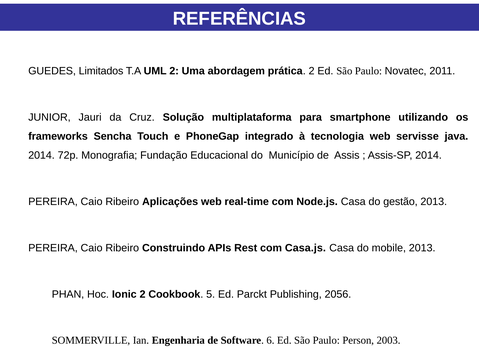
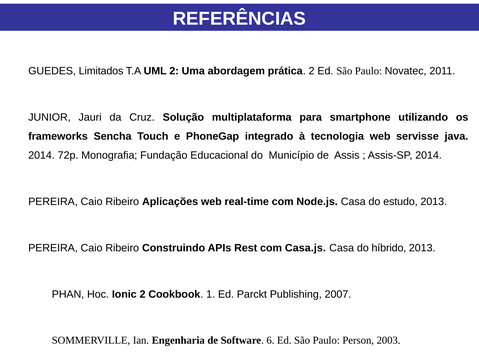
gestão: gestão -> estudo
mobile: mobile -> híbrido
5: 5 -> 1
2056: 2056 -> 2007
